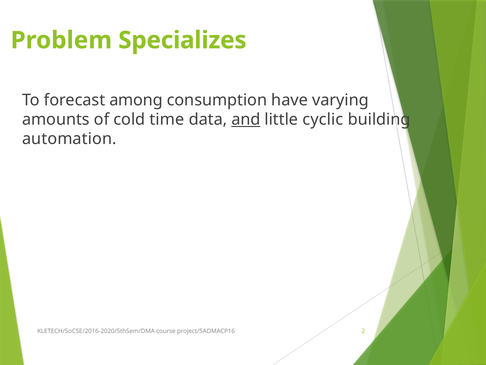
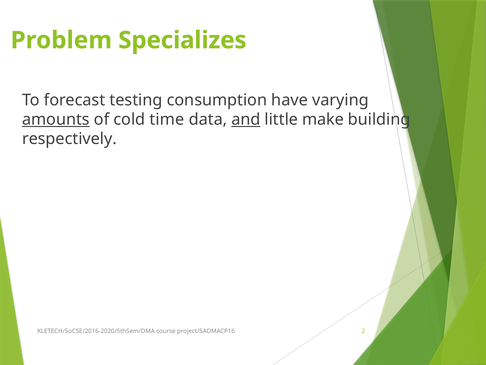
among: among -> testing
amounts underline: none -> present
cyclic: cyclic -> make
automation: automation -> respectively
